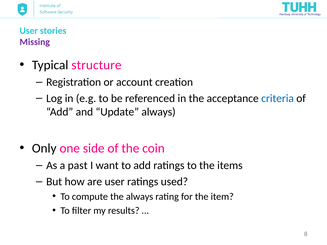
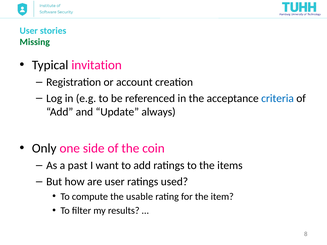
Missing colour: purple -> green
structure: structure -> invitation
the always: always -> usable
